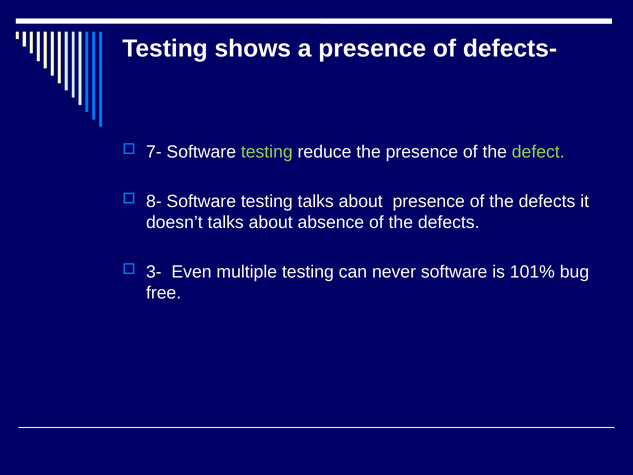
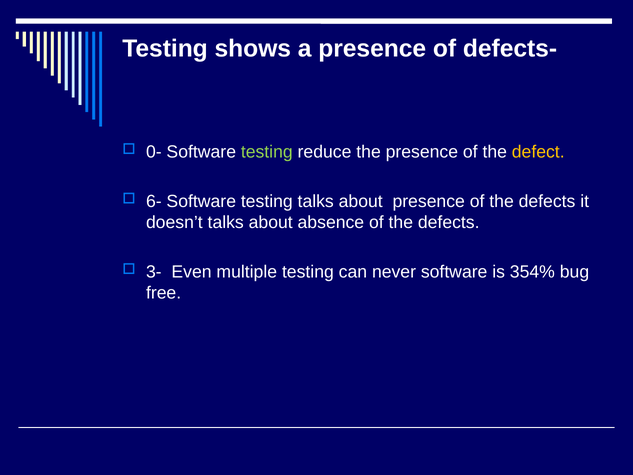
7-: 7- -> 0-
defect colour: light green -> yellow
8-: 8- -> 6-
101%: 101% -> 354%
